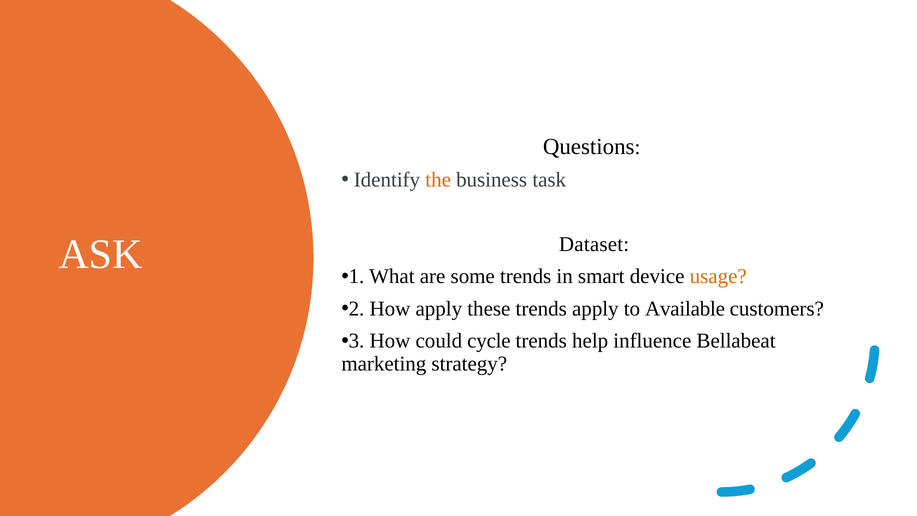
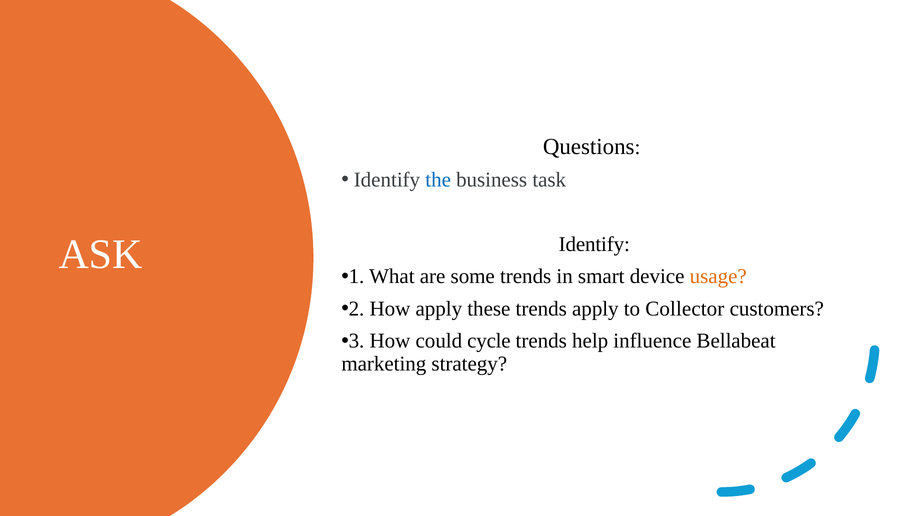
the colour: orange -> blue
Dataset at (594, 244): Dataset -> Identify
Available: Available -> Collector
